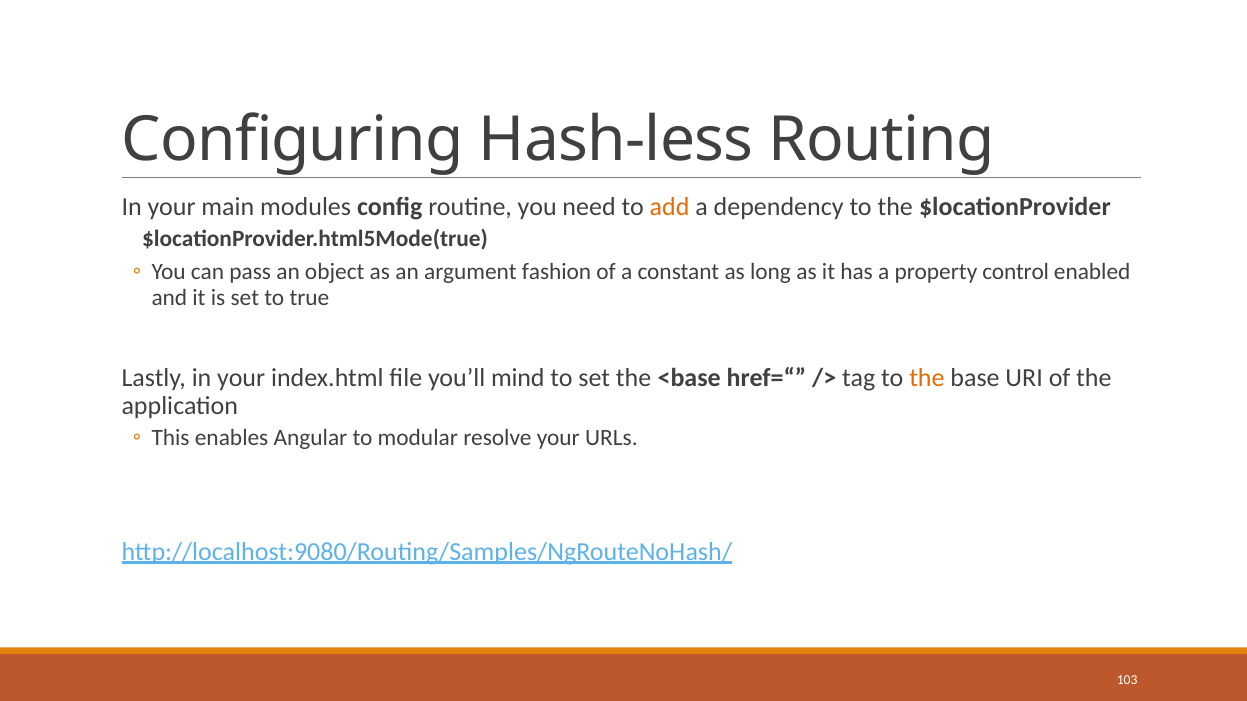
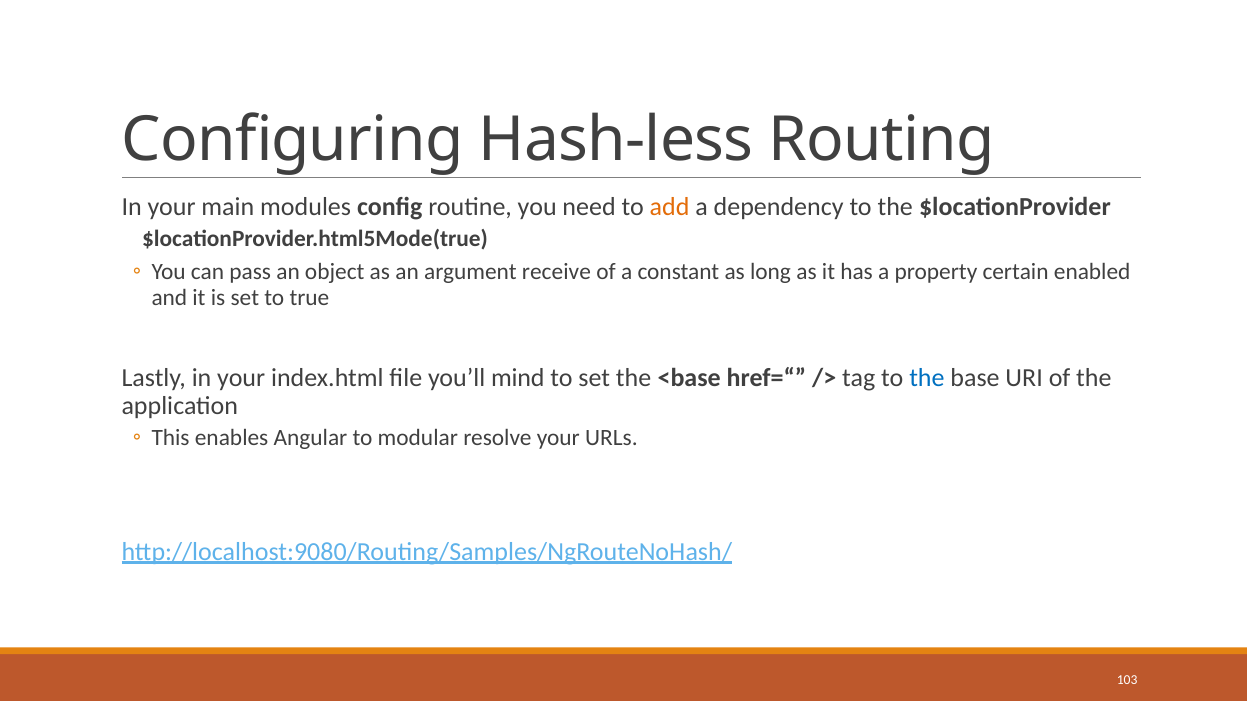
fashion: fashion -> receive
control: control -> certain
the at (927, 378) colour: orange -> blue
